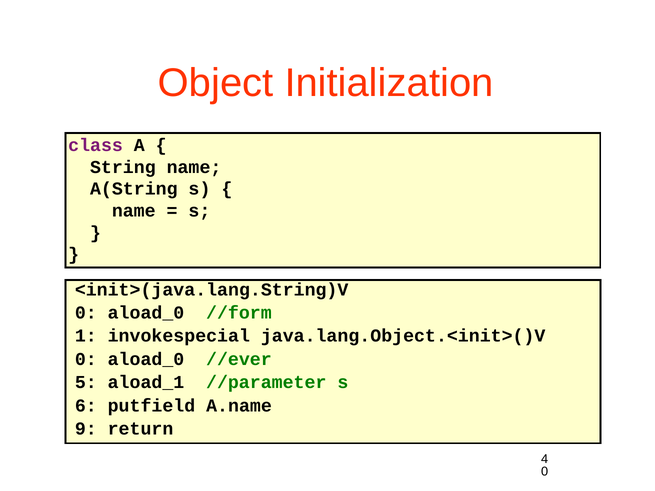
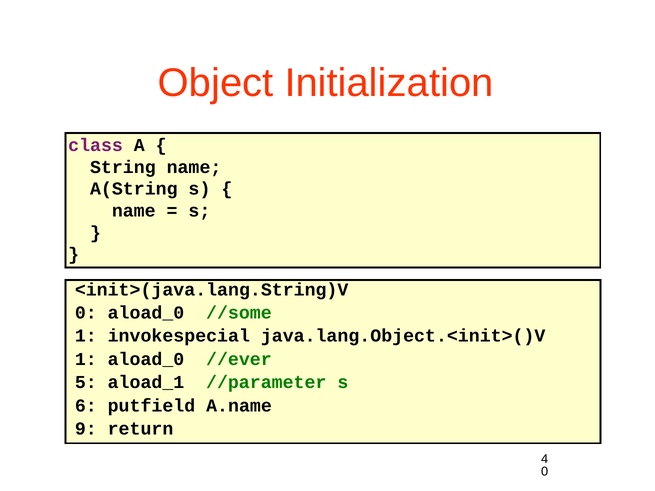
//form: //form -> //some
0 at (86, 359): 0 -> 1
